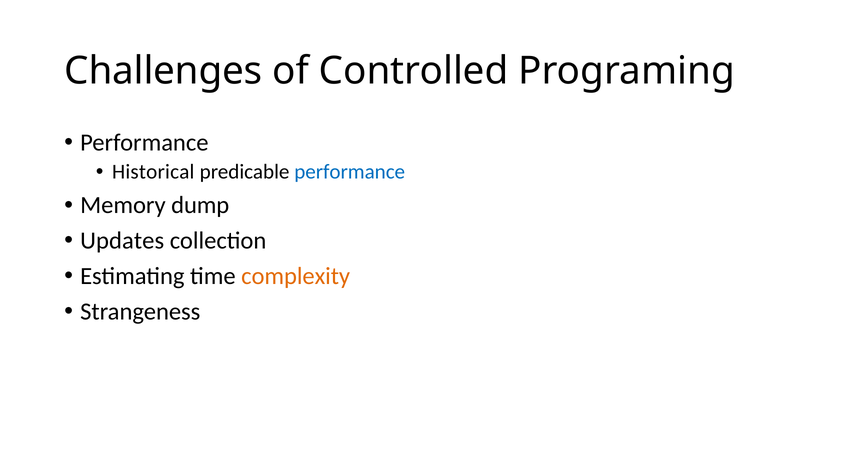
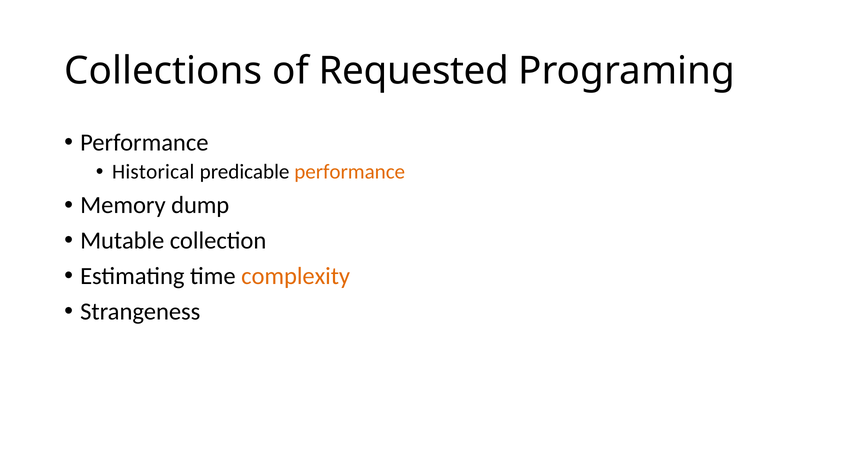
Challenges: Challenges -> Collections
Controlled: Controlled -> Requested
performance at (350, 172) colour: blue -> orange
Updates: Updates -> Mutable
